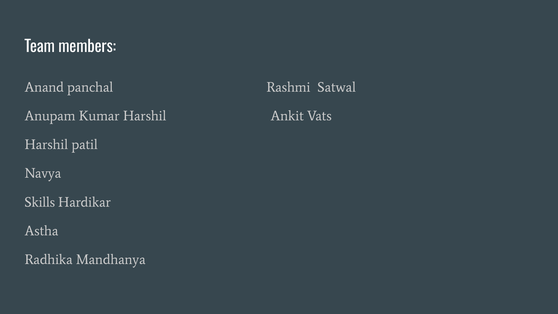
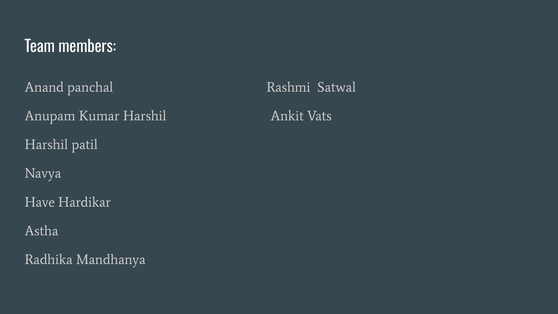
Skills: Skills -> Have
